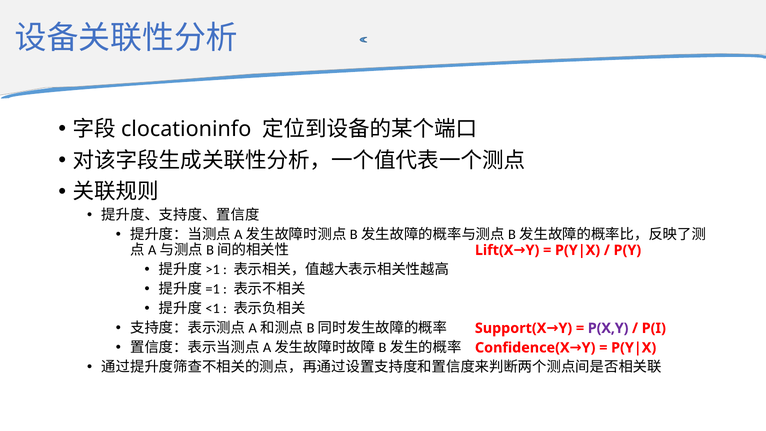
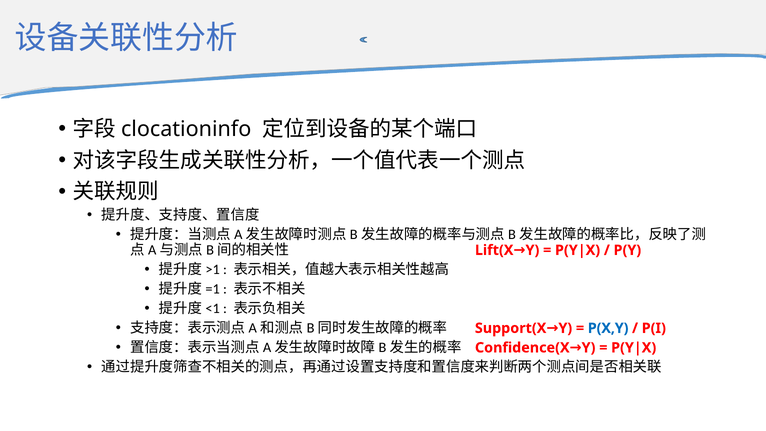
P(X,Y colour: purple -> blue
